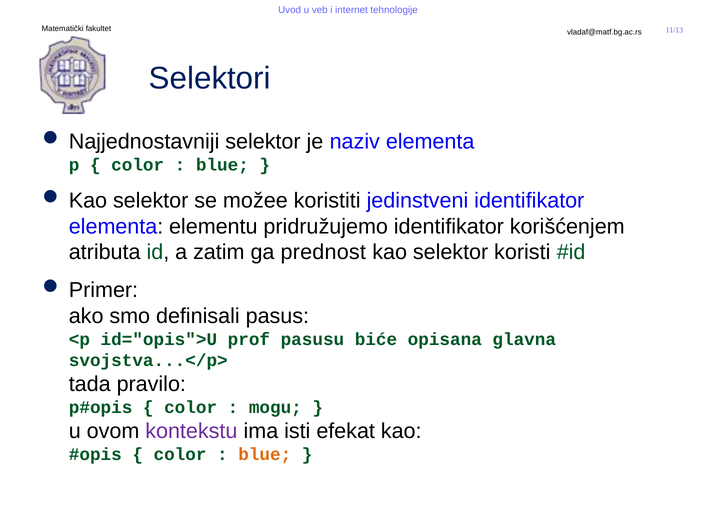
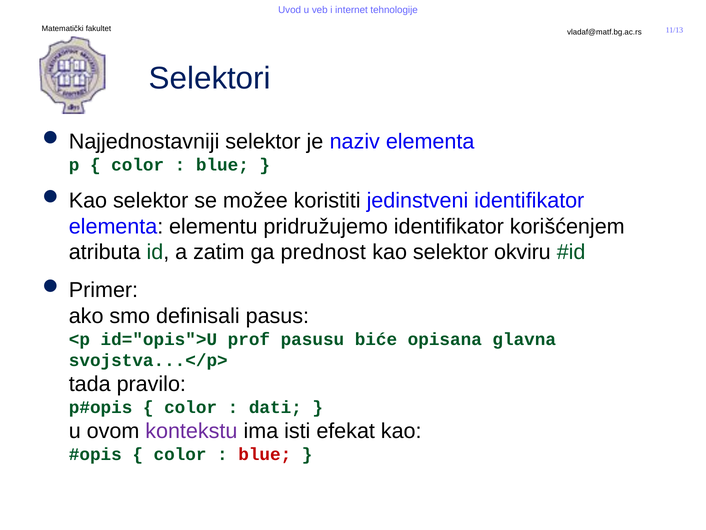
koristi: koristi -> okviru
mogu: mogu -> dati
blue at (265, 454) colour: orange -> red
